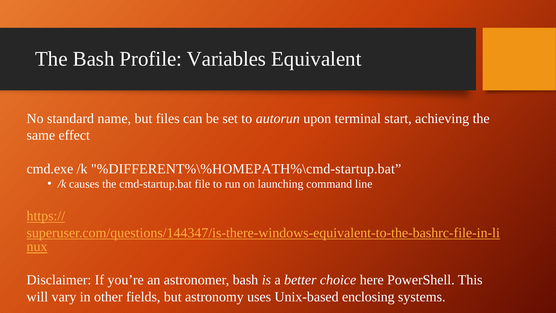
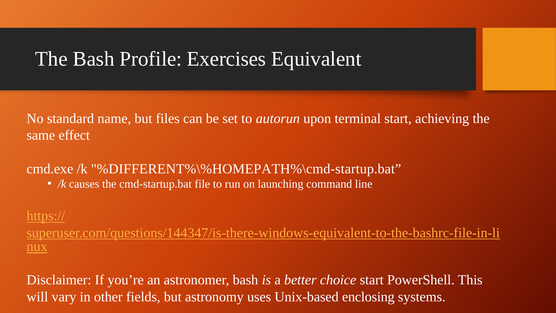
Variables: Variables -> Exercises
choice here: here -> start
